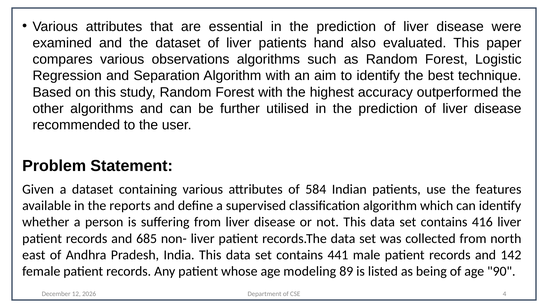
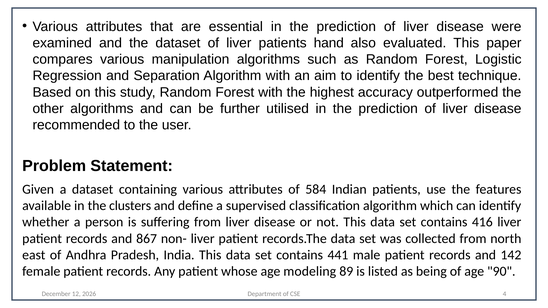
observations: observations -> manipulation
reports: reports -> clusters
685: 685 -> 867
